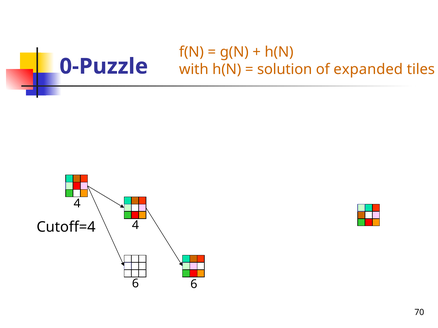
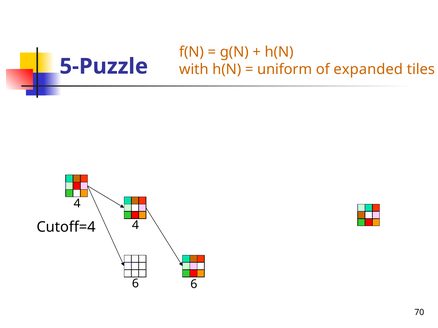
0-Puzzle: 0-Puzzle -> 5-Puzzle
solution: solution -> uniform
